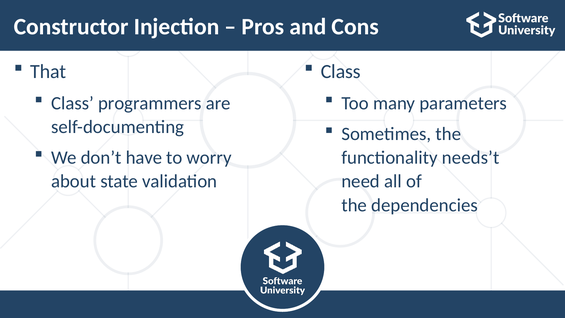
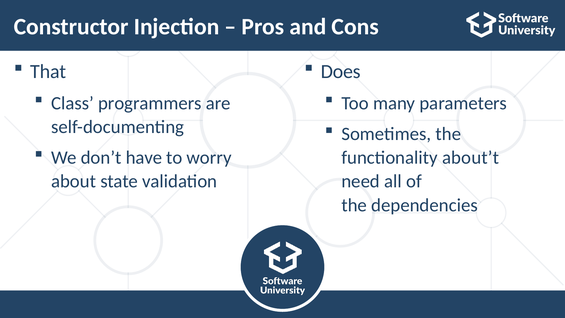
Class at (341, 72): Class -> Does
needs’t: needs’t -> about’t
